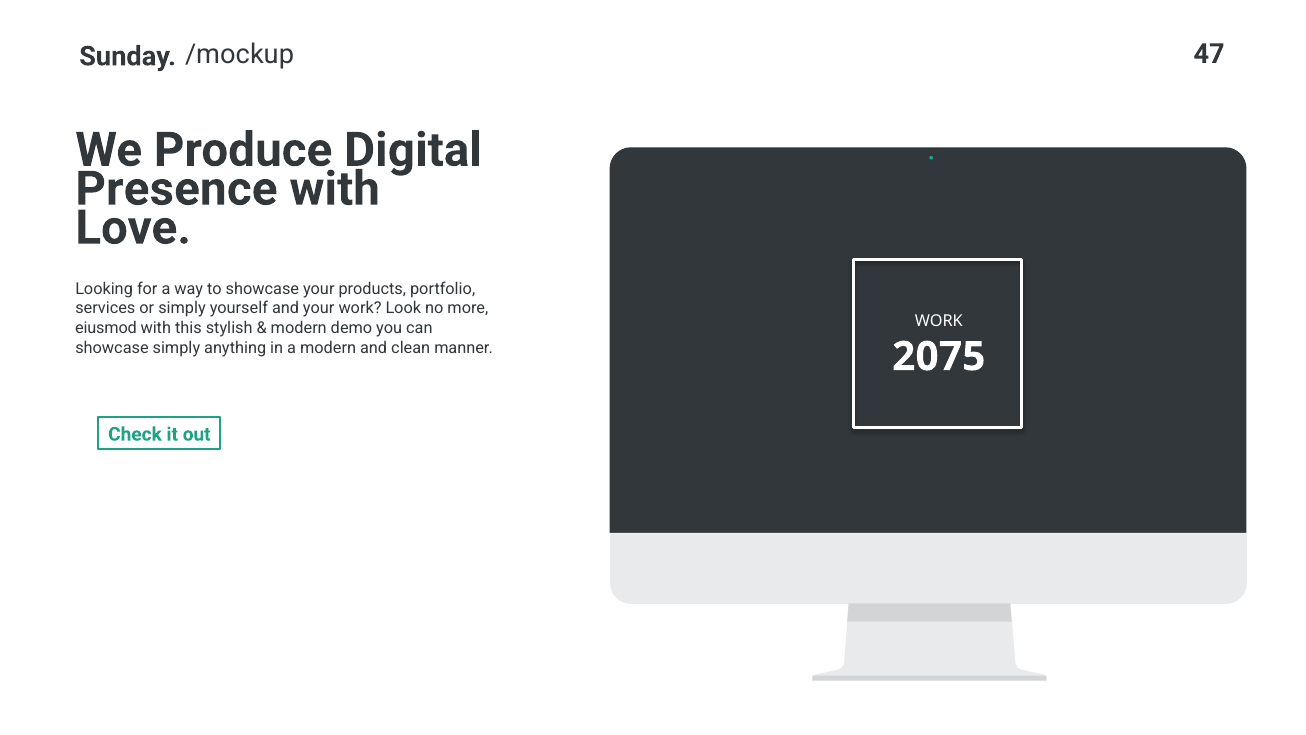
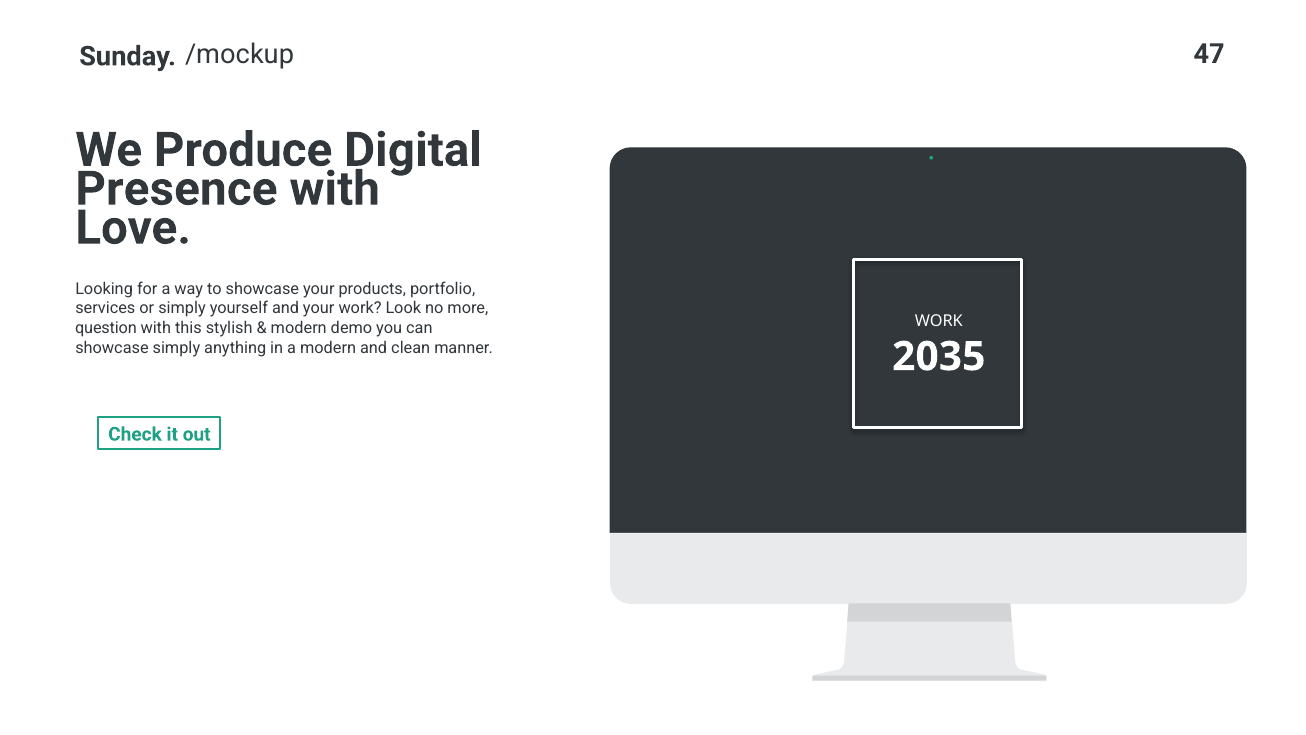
eiusmod: eiusmod -> question
2075: 2075 -> 2035
